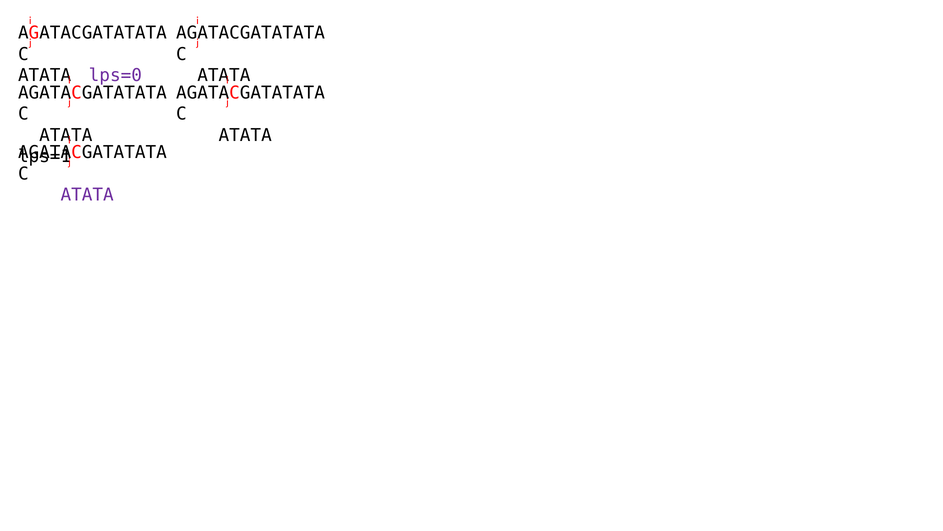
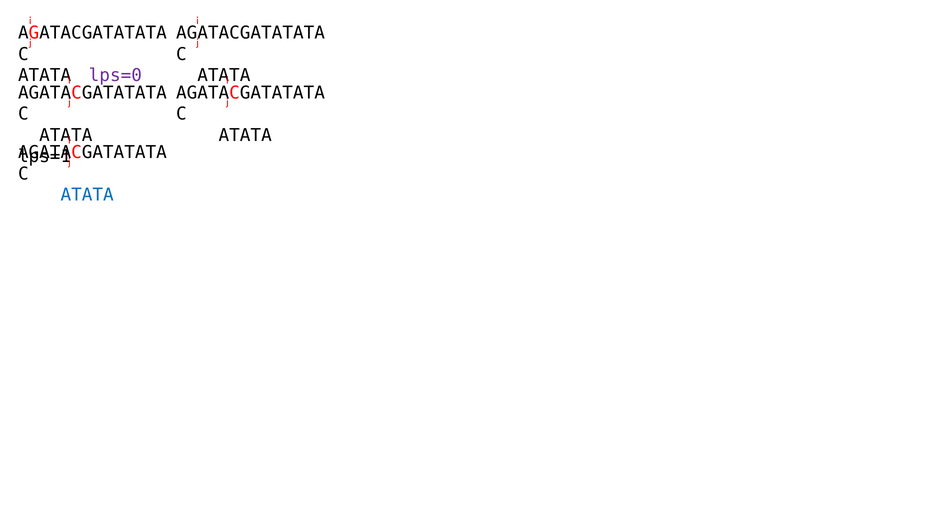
ATATA at (87, 195) colour: purple -> blue
